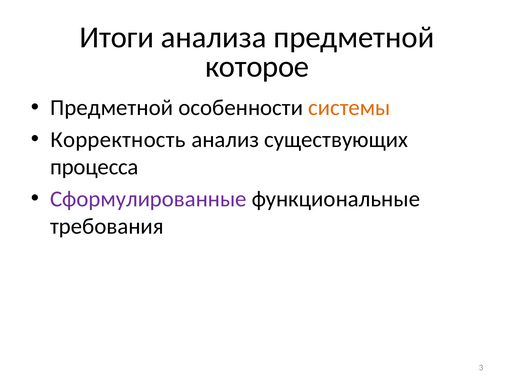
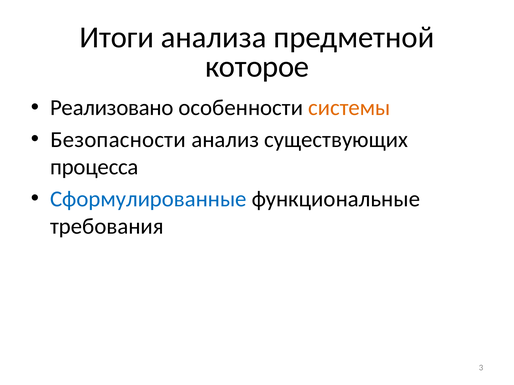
Предметной at (112, 108): Предметной -> Реализовано
Корректность: Корректность -> Безопасности
Сформулированные colour: purple -> blue
